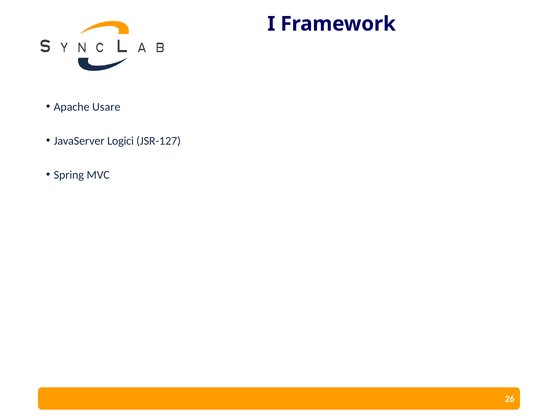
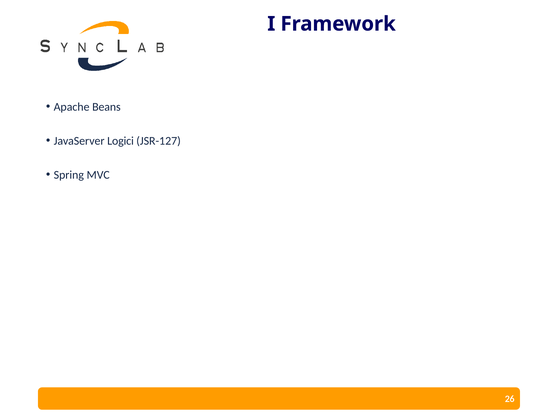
Usare: Usare -> Beans
